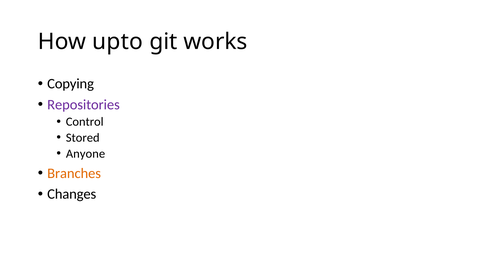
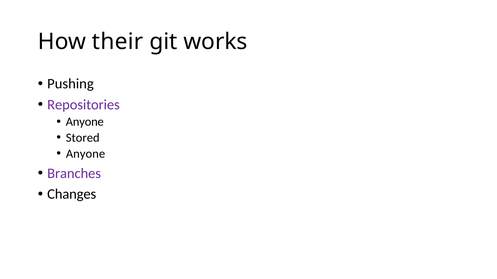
upto: upto -> their
Copying: Copying -> Pushing
Control at (85, 122): Control -> Anyone
Branches colour: orange -> purple
